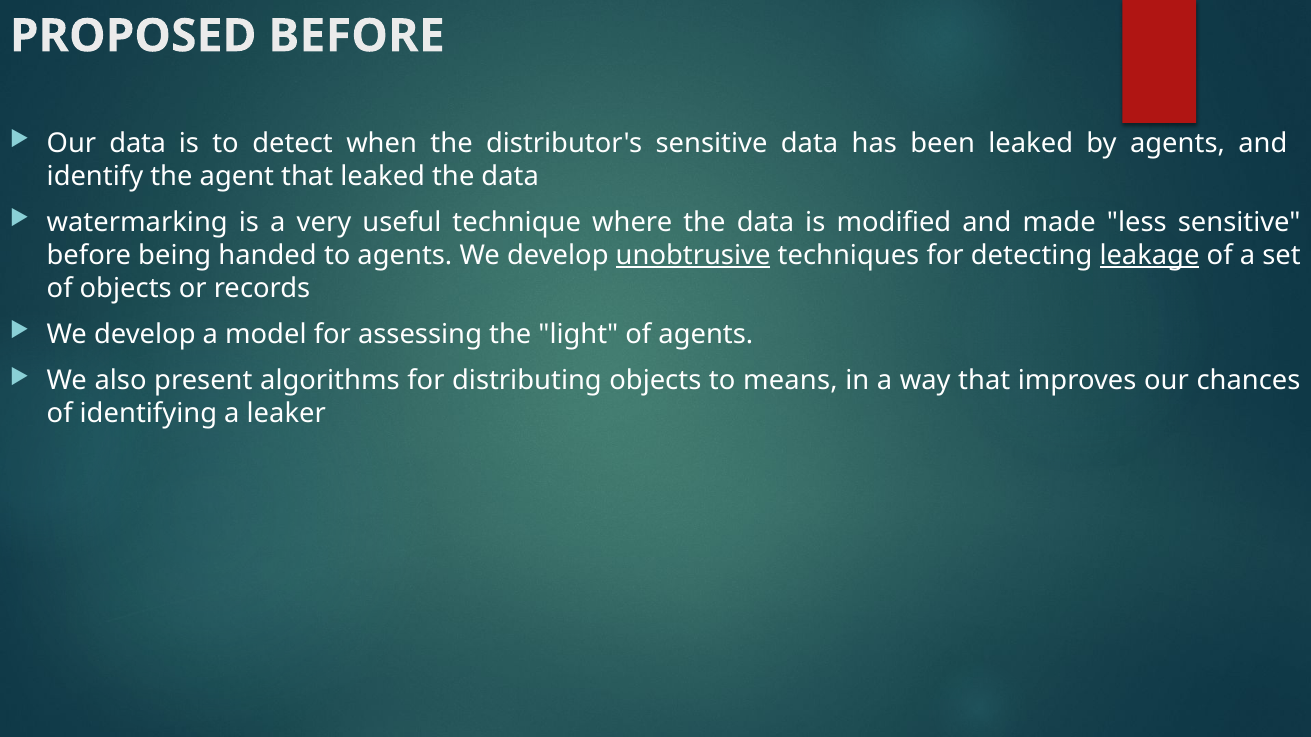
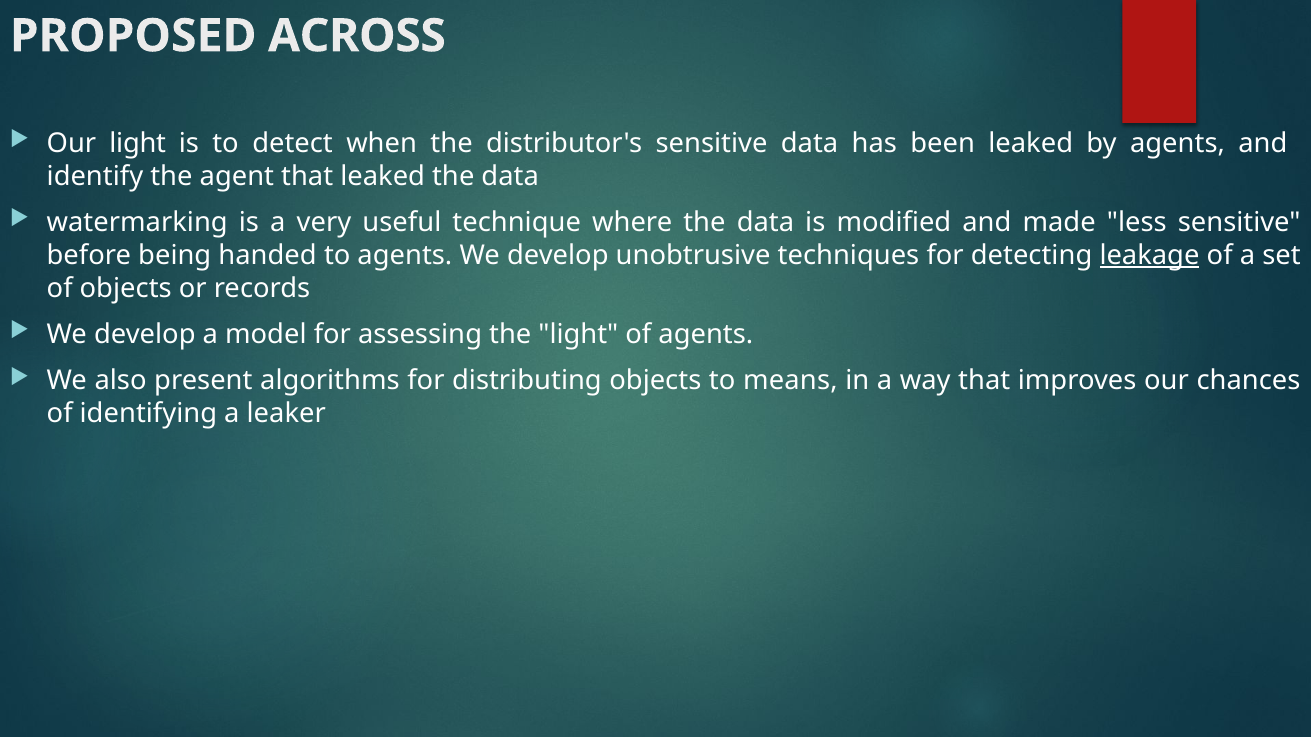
PROPOSED BEFORE: BEFORE -> ACROSS
Our data: data -> light
unobtrusive underline: present -> none
